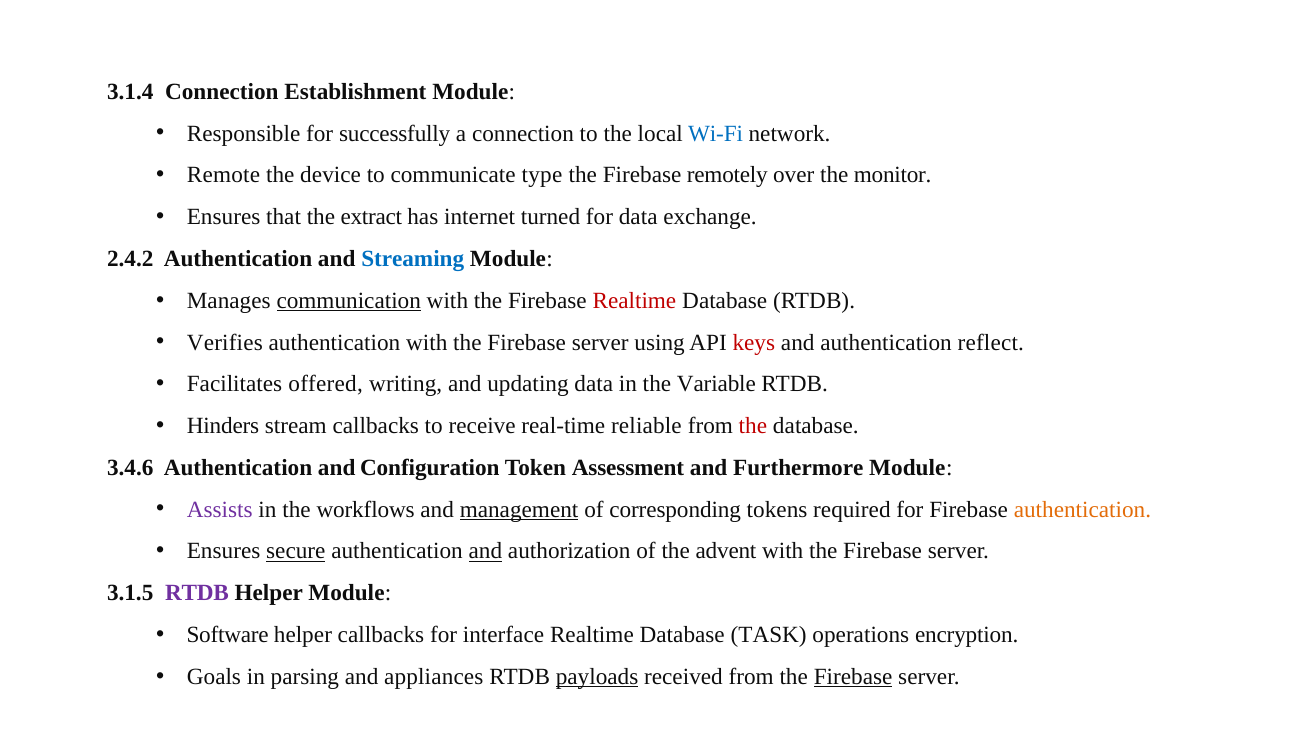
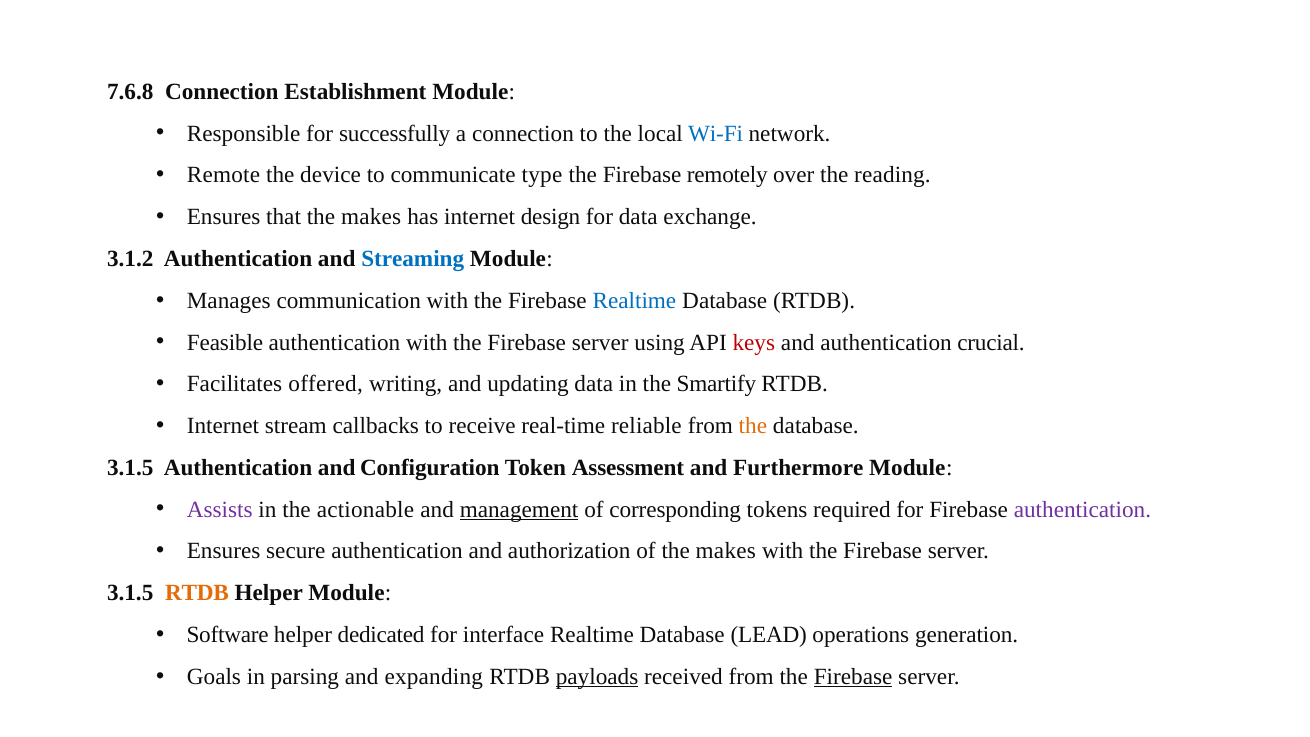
3.1.4: 3.1.4 -> 7.6.8
monitor: monitor -> reading
that the extract: extract -> makes
turned: turned -> design
2.4.2: 2.4.2 -> 3.1.2
communication underline: present -> none
Realtime at (634, 301) colour: red -> blue
Verifies: Verifies -> Feasible
reflect: reflect -> crucial
Variable: Variable -> Smartify
Hinders at (223, 426): Hinders -> Internet
the at (753, 426) colour: red -> orange
3.4.6 at (130, 468): 3.4.6 -> 3.1.5
workflows: workflows -> actionable
authentication at (1082, 509) colour: orange -> purple
secure underline: present -> none
and at (485, 551) underline: present -> none
of the advent: advent -> makes
RTDB at (197, 593) colour: purple -> orange
helper callbacks: callbacks -> dedicated
TASK: TASK -> LEAD
encryption: encryption -> generation
appliances: appliances -> expanding
